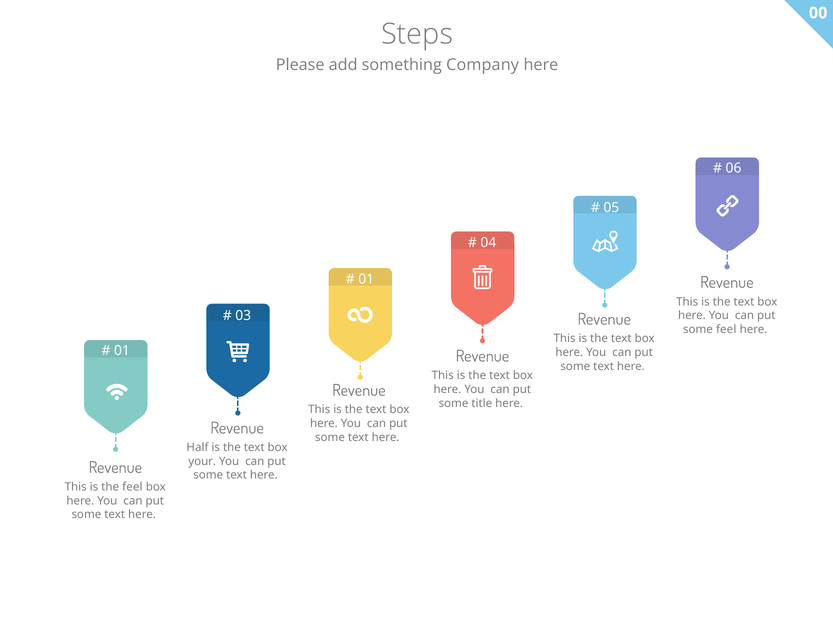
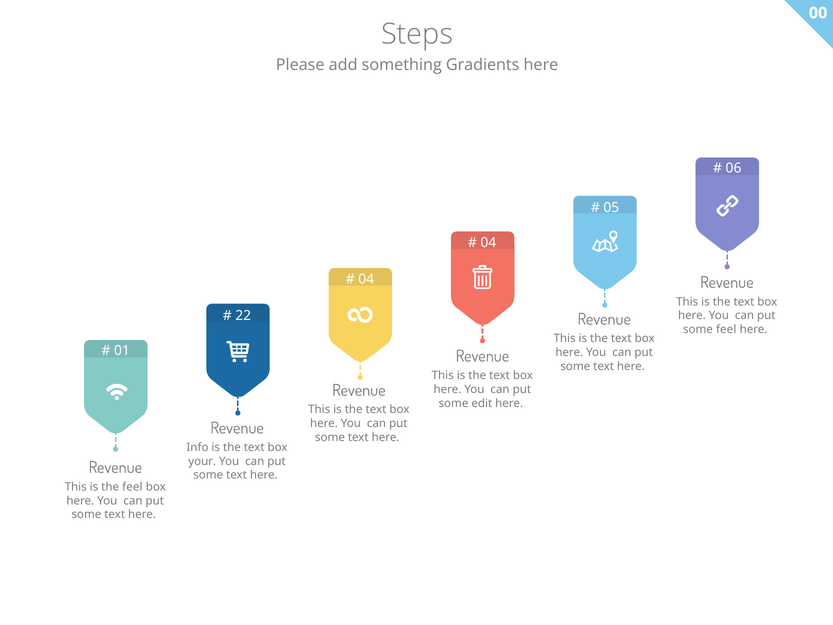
Company: Company -> Gradients
01 at (366, 279): 01 -> 04
03: 03 -> 22
title: title -> edit
Half: Half -> Info
